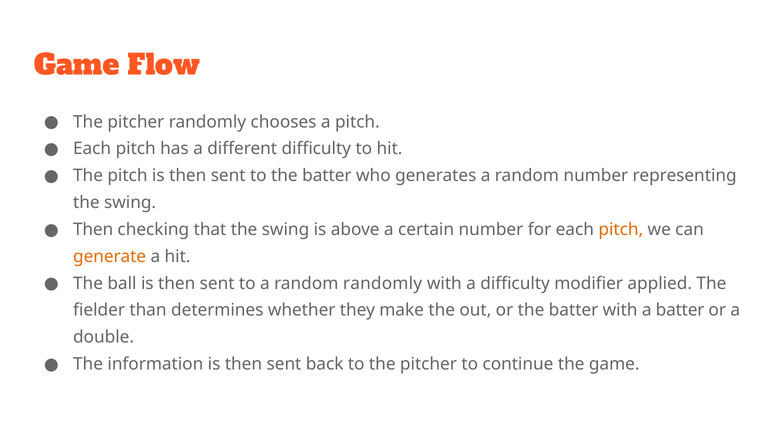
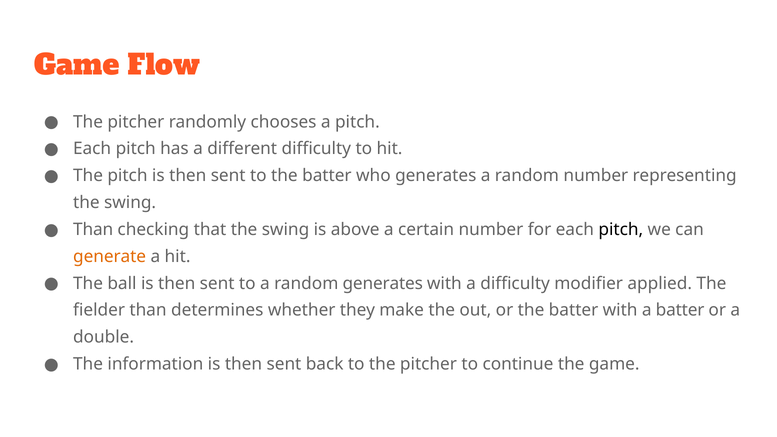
Then at (93, 230): Then -> Than
pitch at (621, 230) colour: orange -> black
random randomly: randomly -> generates
